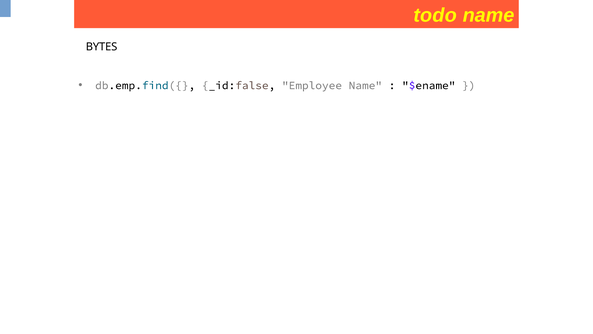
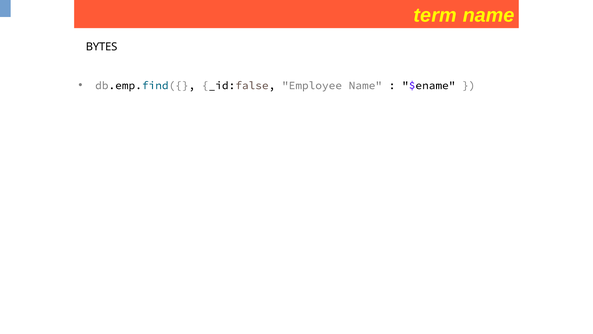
todo: todo -> term
